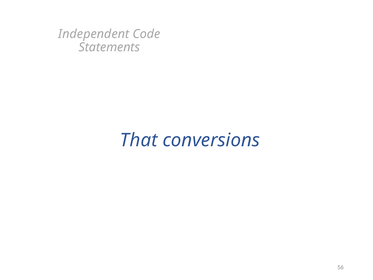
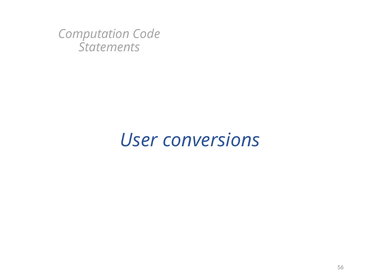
Independent: Independent -> Computation
That: That -> User
